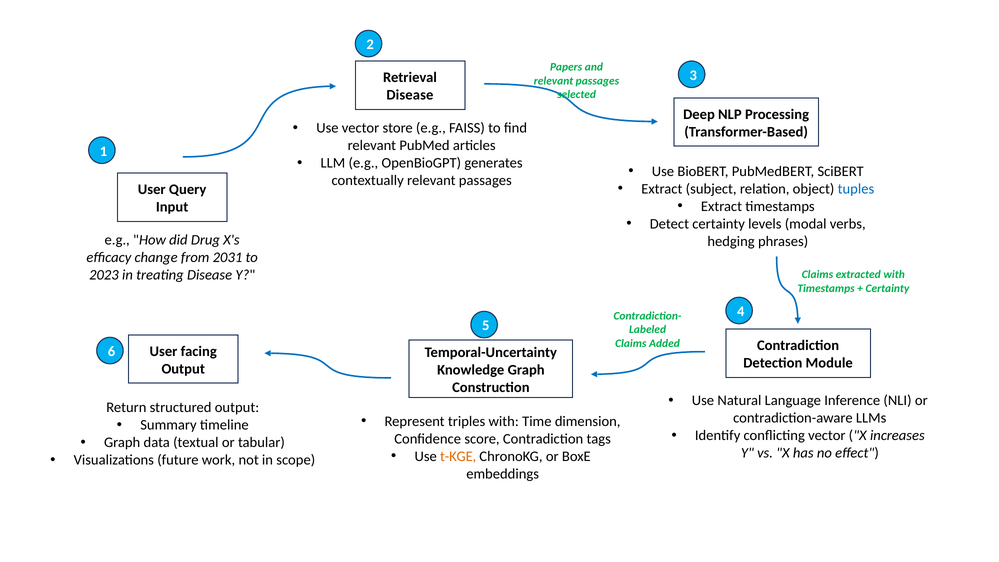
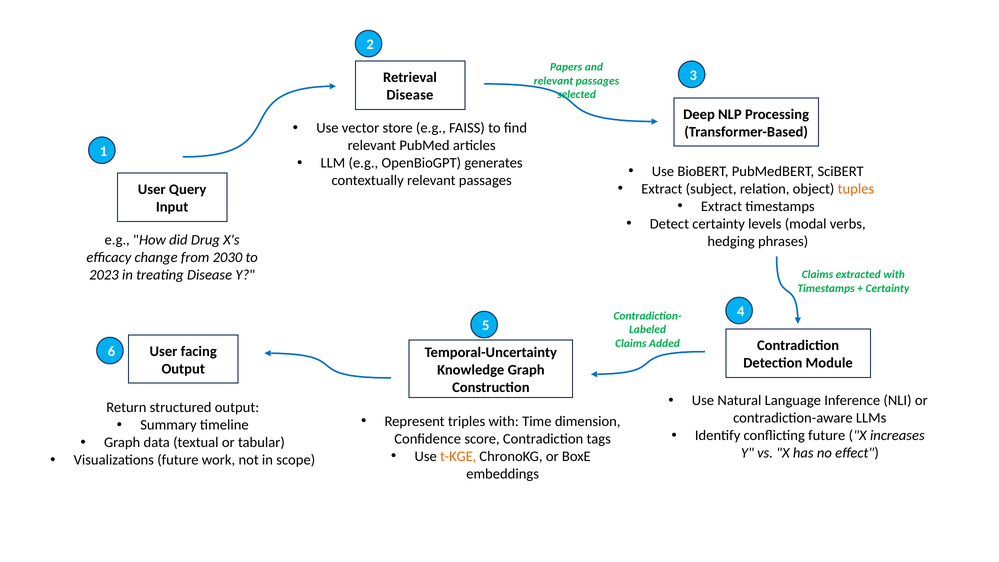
tuples colour: blue -> orange
2031: 2031 -> 2030
conflicting vector: vector -> future
